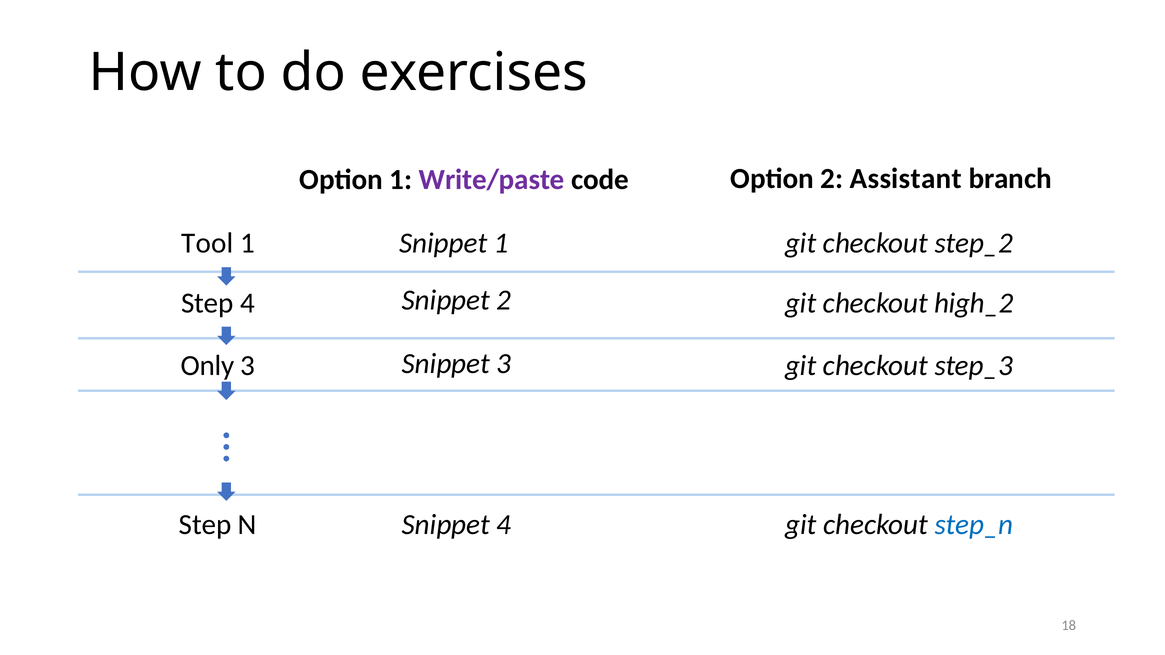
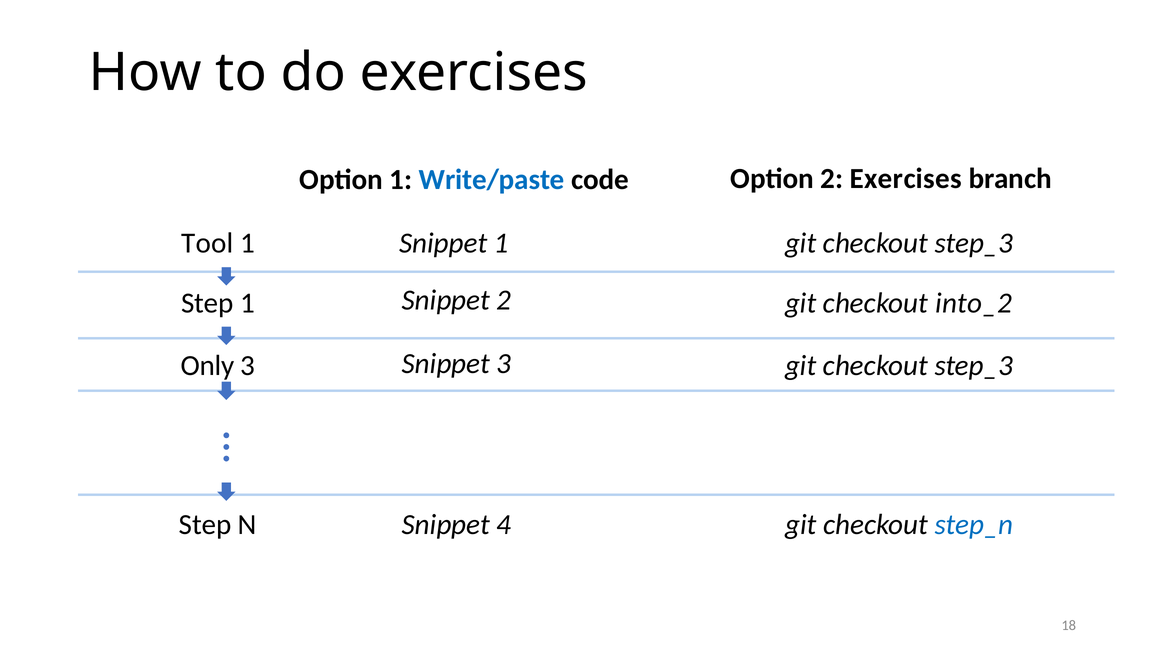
Write/paste colour: purple -> blue
2 Assistant: Assistant -> Exercises
step_2 at (974, 243): step_2 -> step_3
Step 4: 4 -> 1
high_2: high_2 -> into_2
